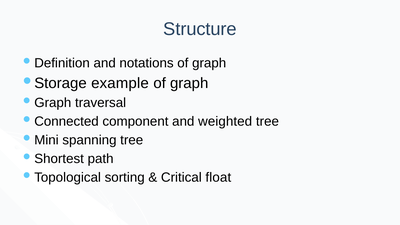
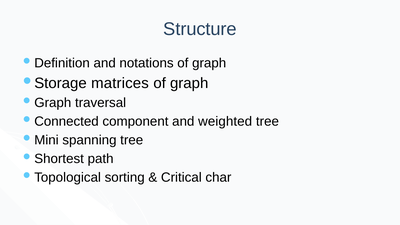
example: example -> matrices
float: float -> char
